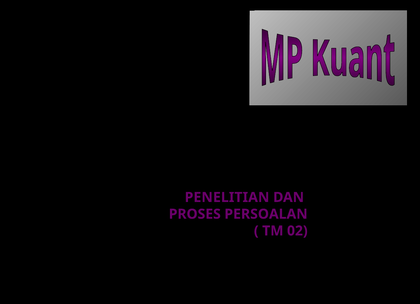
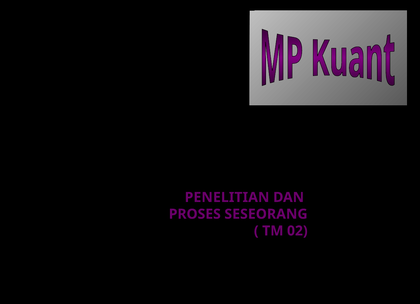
PERSOALAN: PERSOALAN -> SESEORANG
